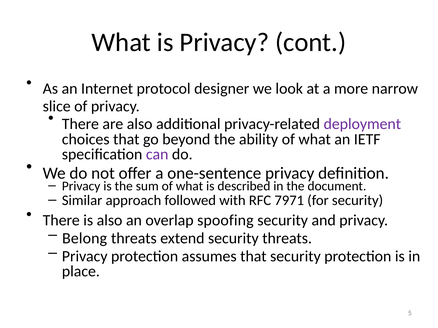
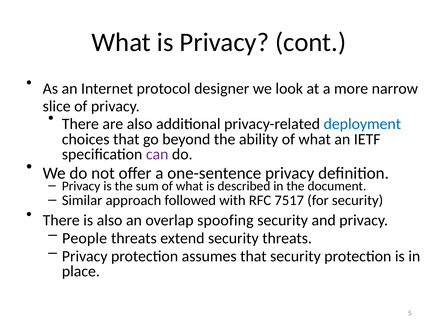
deployment colour: purple -> blue
7971: 7971 -> 7517
Belong: Belong -> People
